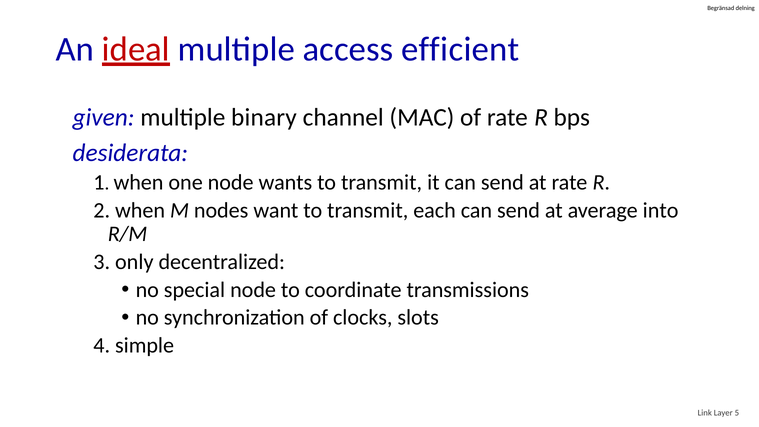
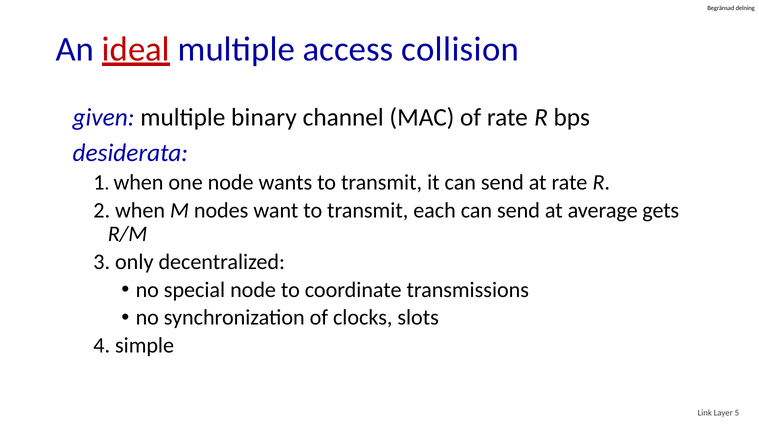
efficient: efficient -> collision
into: into -> gets
